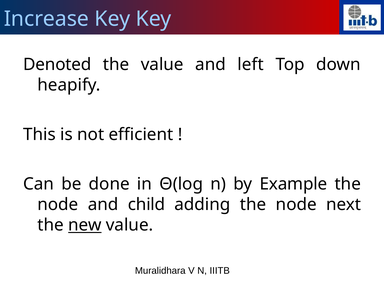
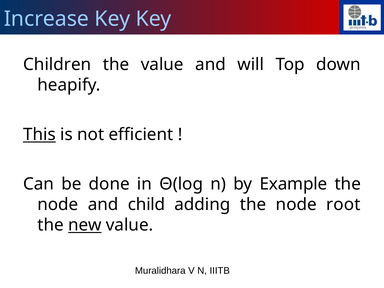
Denoted: Denoted -> Children
left: left -> will
This underline: none -> present
next: next -> root
